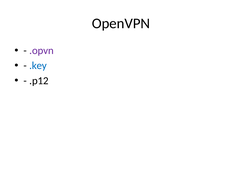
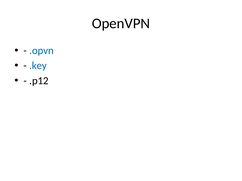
.opvn colour: purple -> blue
